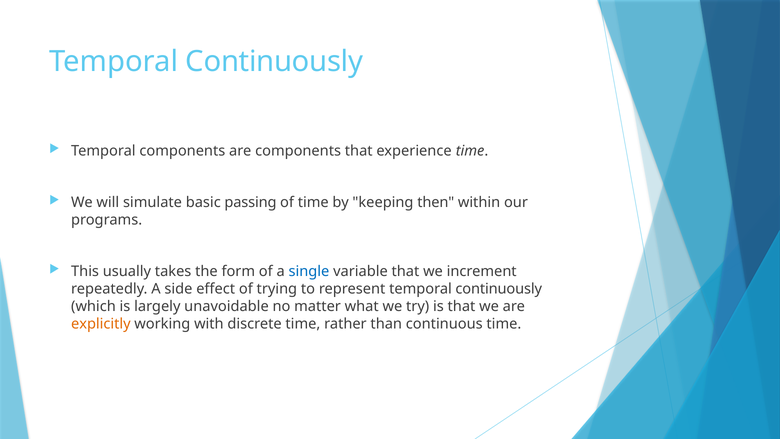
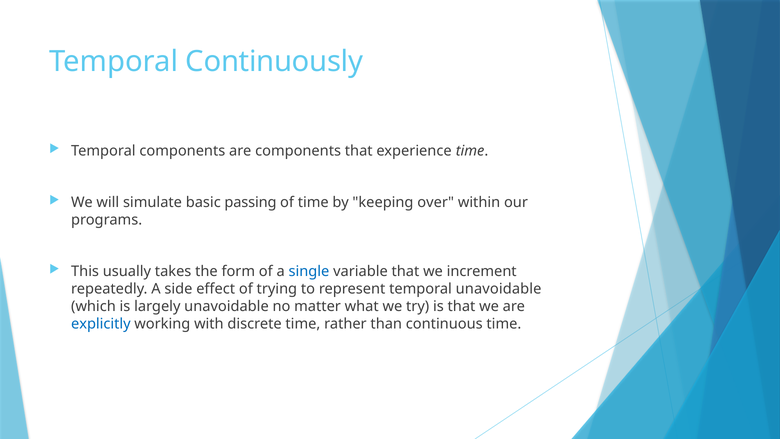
then: then -> over
represent temporal continuously: continuously -> unavoidable
explicitly colour: orange -> blue
